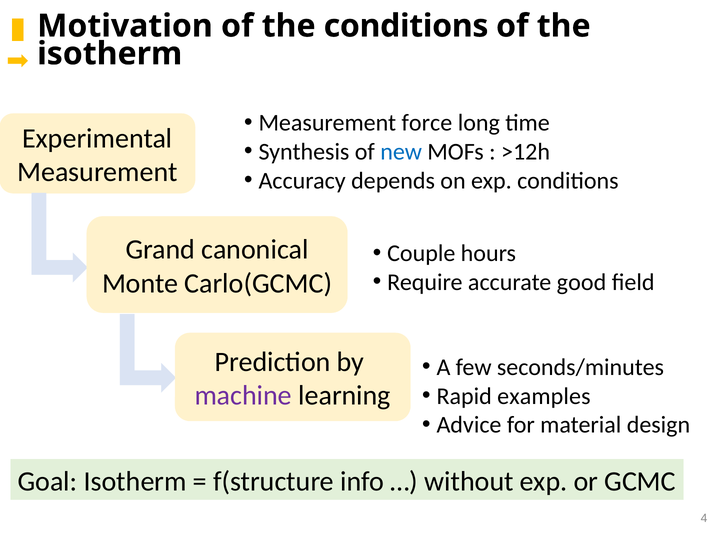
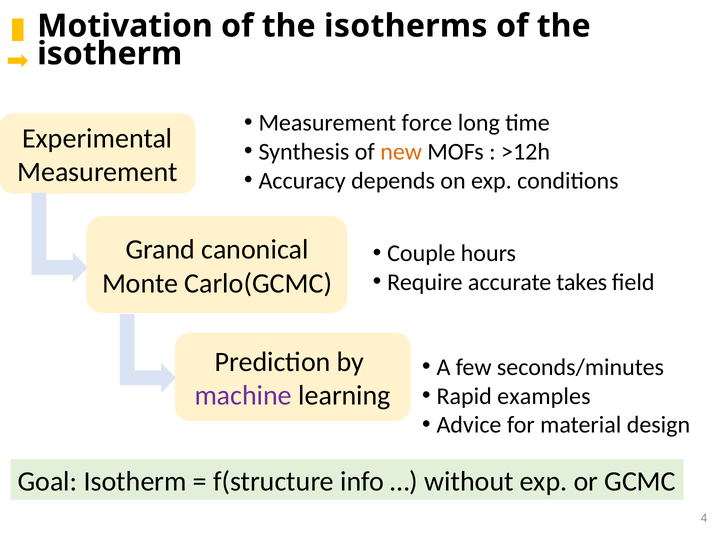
the conditions: conditions -> isotherms
new colour: blue -> orange
good: good -> takes
